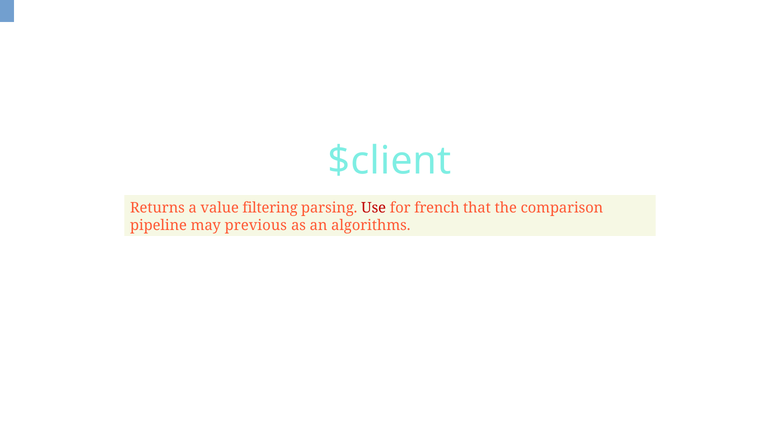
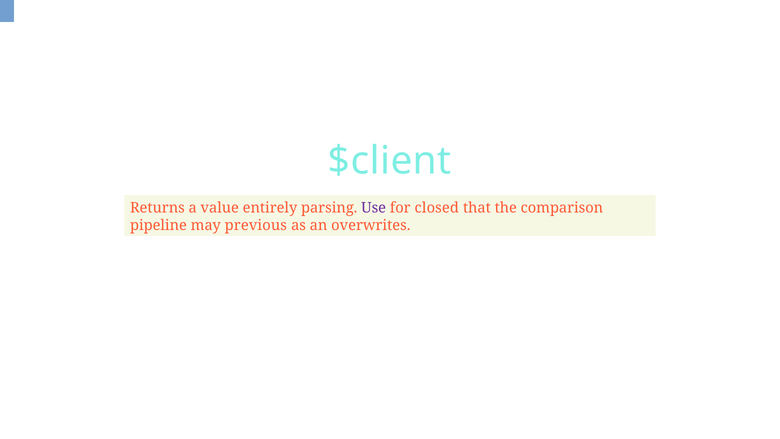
filtering: filtering -> entirely
Use colour: red -> purple
french: french -> closed
algorithms: algorithms -> overwrites
